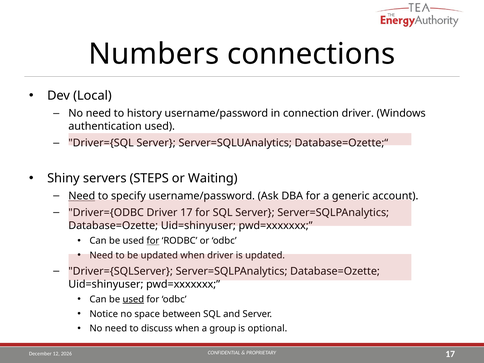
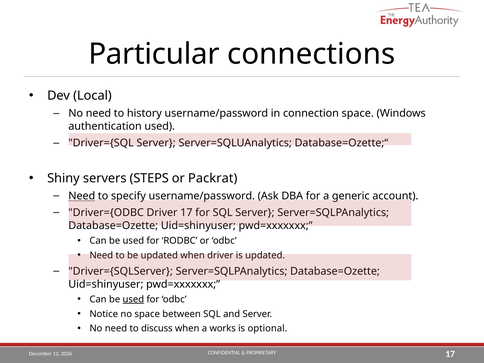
Numbers: Numbers -> Particular
connection driver: driver -> space
Waiting: Waiting -> Packrat
for at (153, 241) underline: present -> none
group: group -> works
